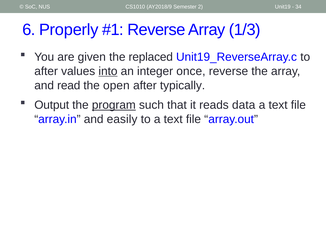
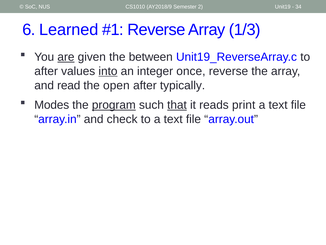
Properly: Properly -> Learned
are underline: none -> present
replaced: replaced -> between
Output: Output -> Modes
that underline: none -> present
data: data -> print
easily: easily -> check
